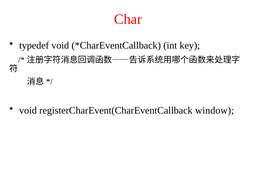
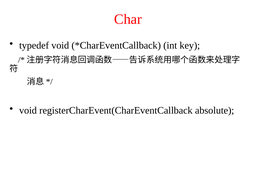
window: window -> absolute
